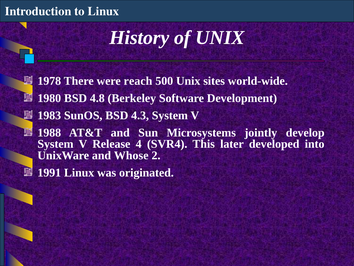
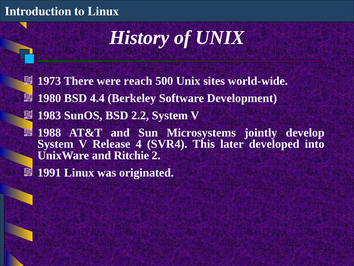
1978: 1978 -> 1973
4.8: 4.8 -> 4.4
4.3: 4.3 -> 2.2
Whose: Whose -> Ritchie
